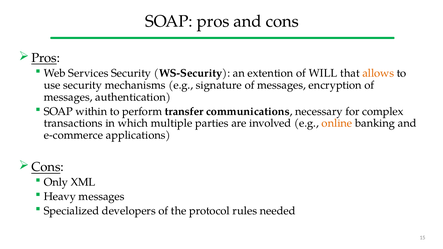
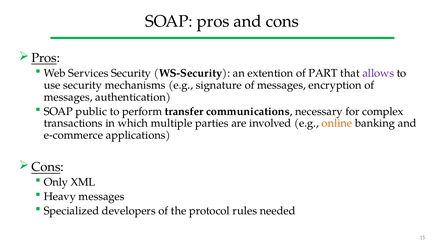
WILL: WILL -> PART
allows colour: orange -> purple
within: within -> public
